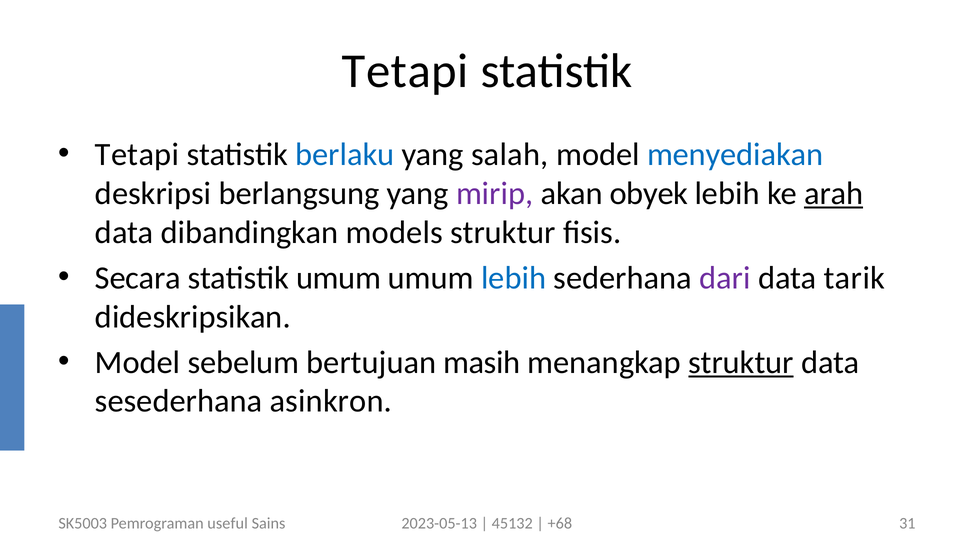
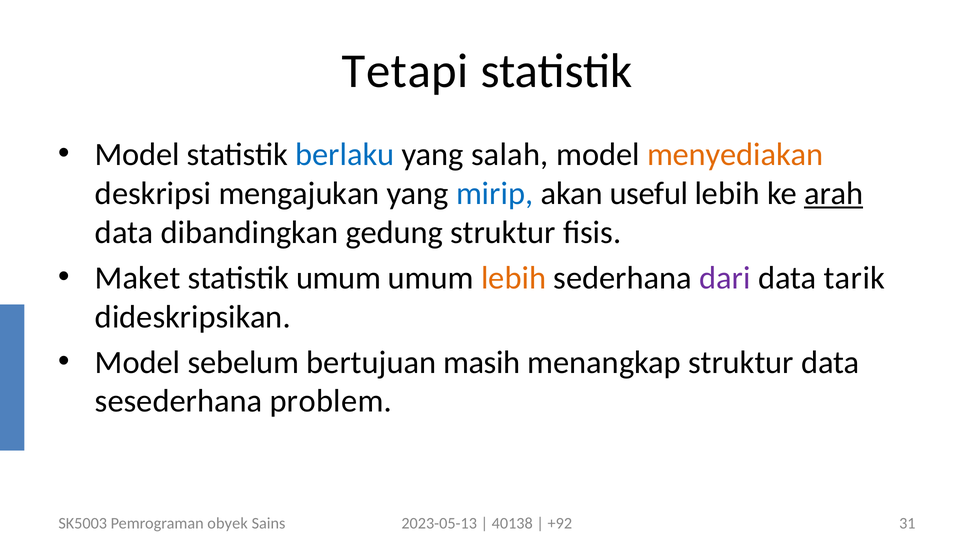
Tetapi at (137, 154): Tetapi -> Model
menyediakan colour: blue -> orange
berlangsung: berlangsung -> mengajukan
mirip colour: purple -> blue
obyek: obyek -> useful
models: models -> gedung
Secara: Secara -> Maket
lebih at (514, 278) colour: blue -> orange
struktur at (741, 362) underline: present -> none
asinkron: asinkron -> problem
useful: useful -> obyek
45132: 45132 -> 40138
+68: +68 -> +92
